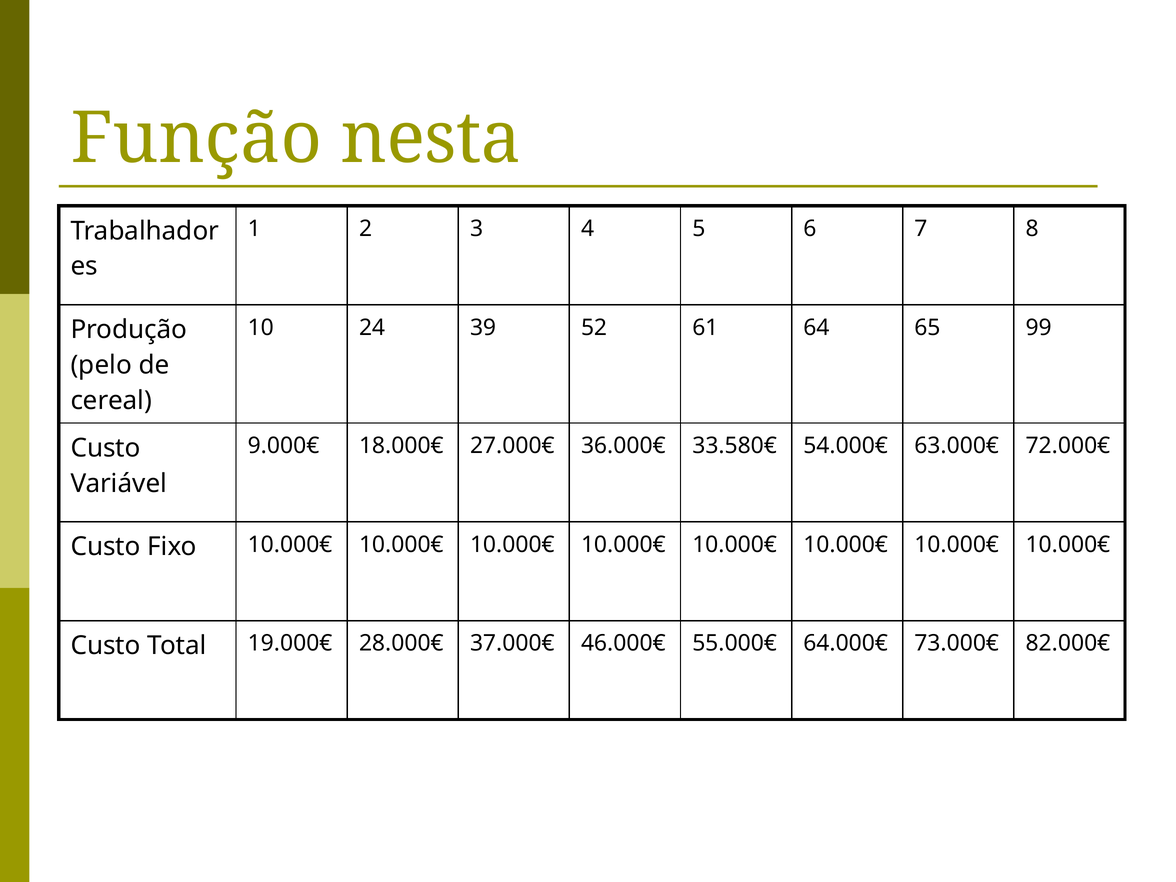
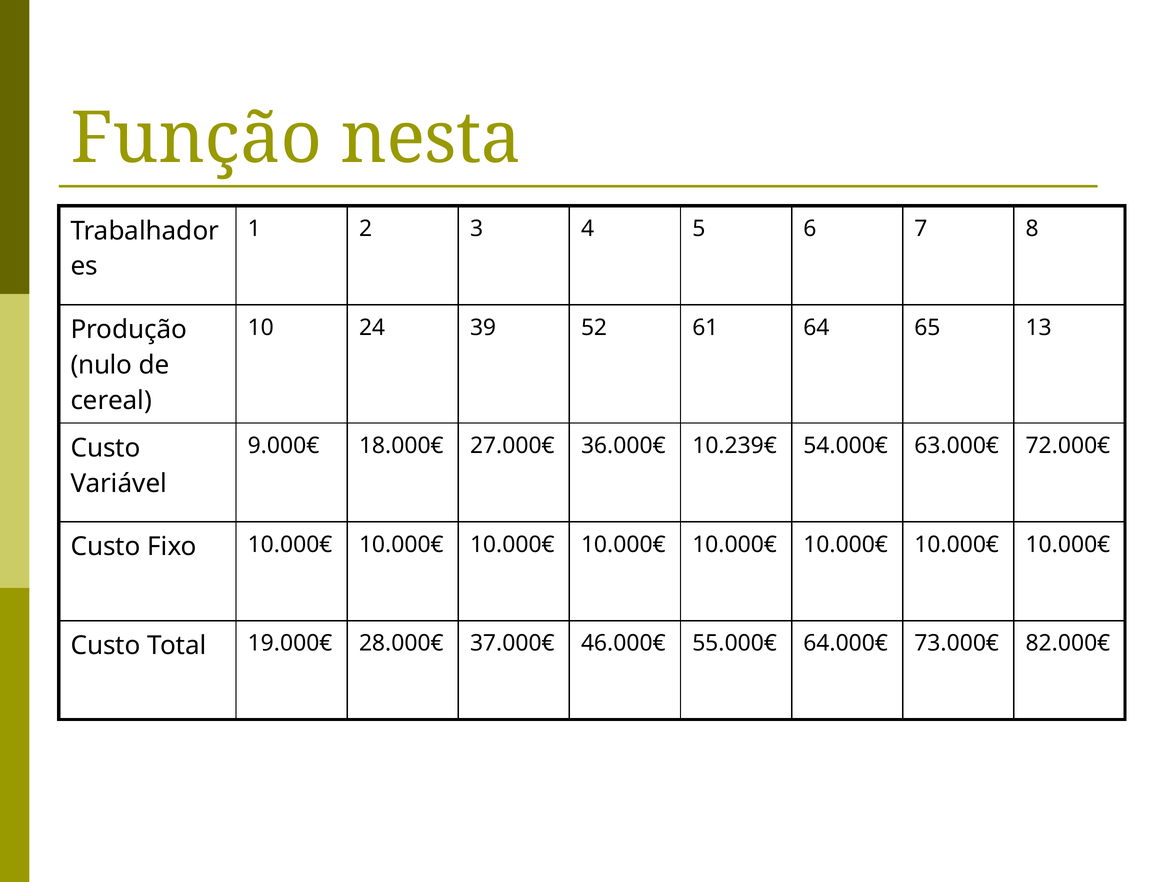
99: 99 -> 13
pelo: pelo -> nulo
33.580€: 33.580€ -> 10.239€
